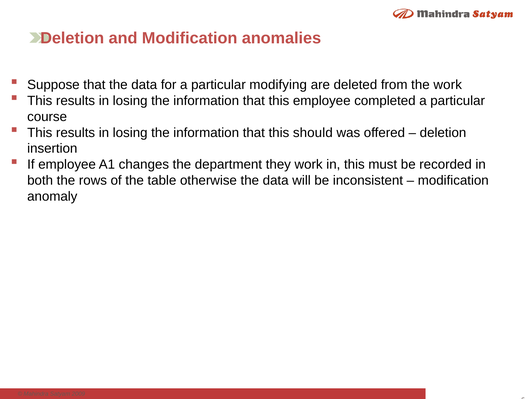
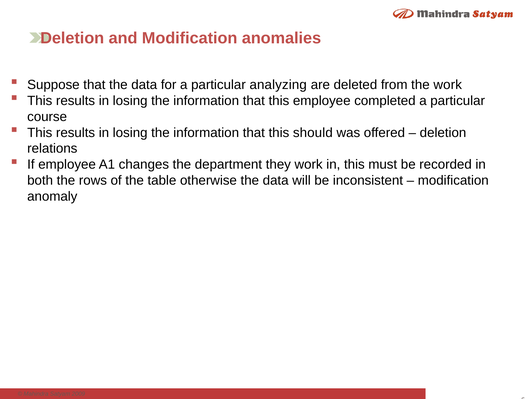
modifying: modifying -> analyzing
insertion: insertion -> relations
